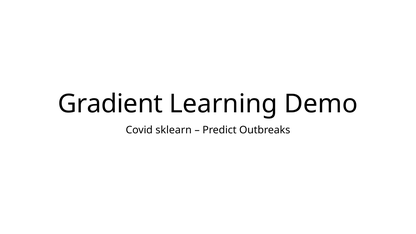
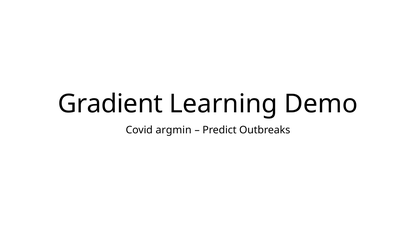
sklearn: sklearn -> argmin
